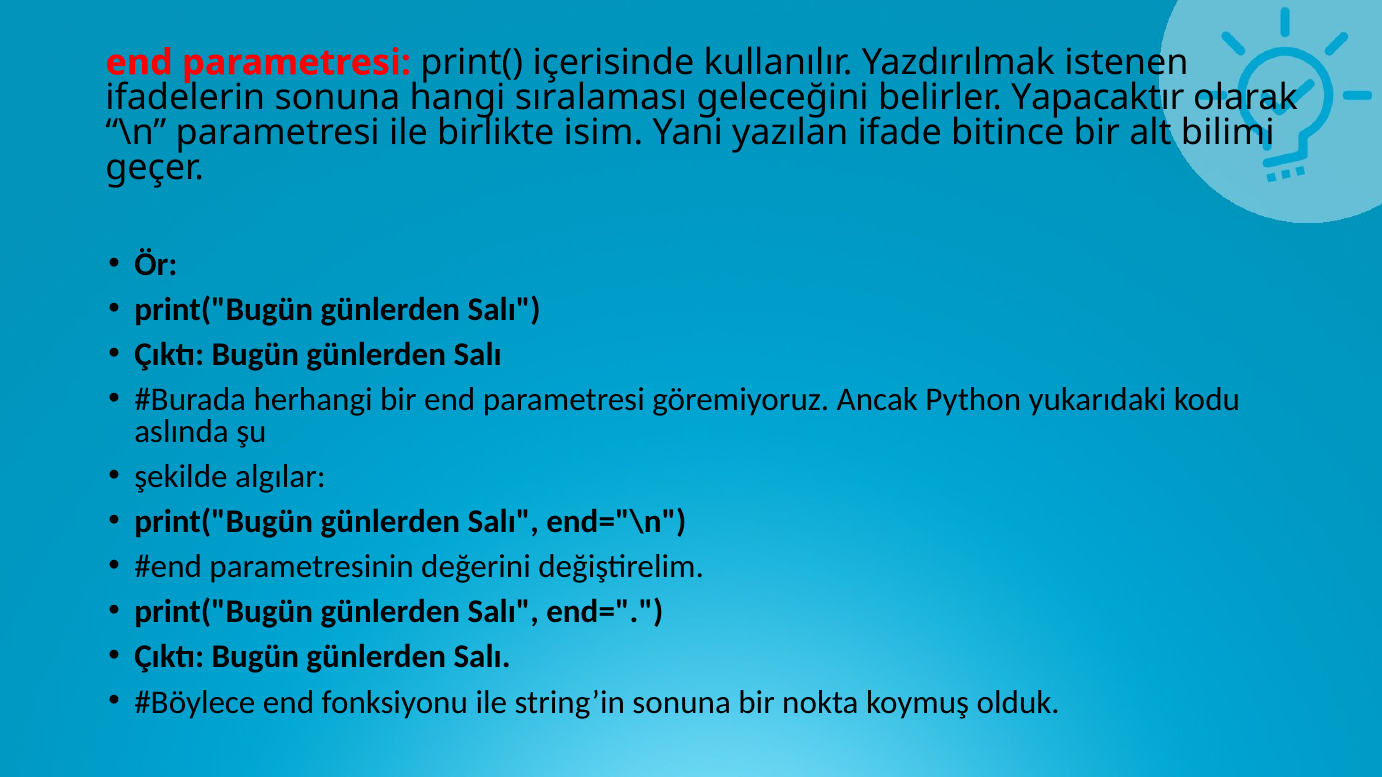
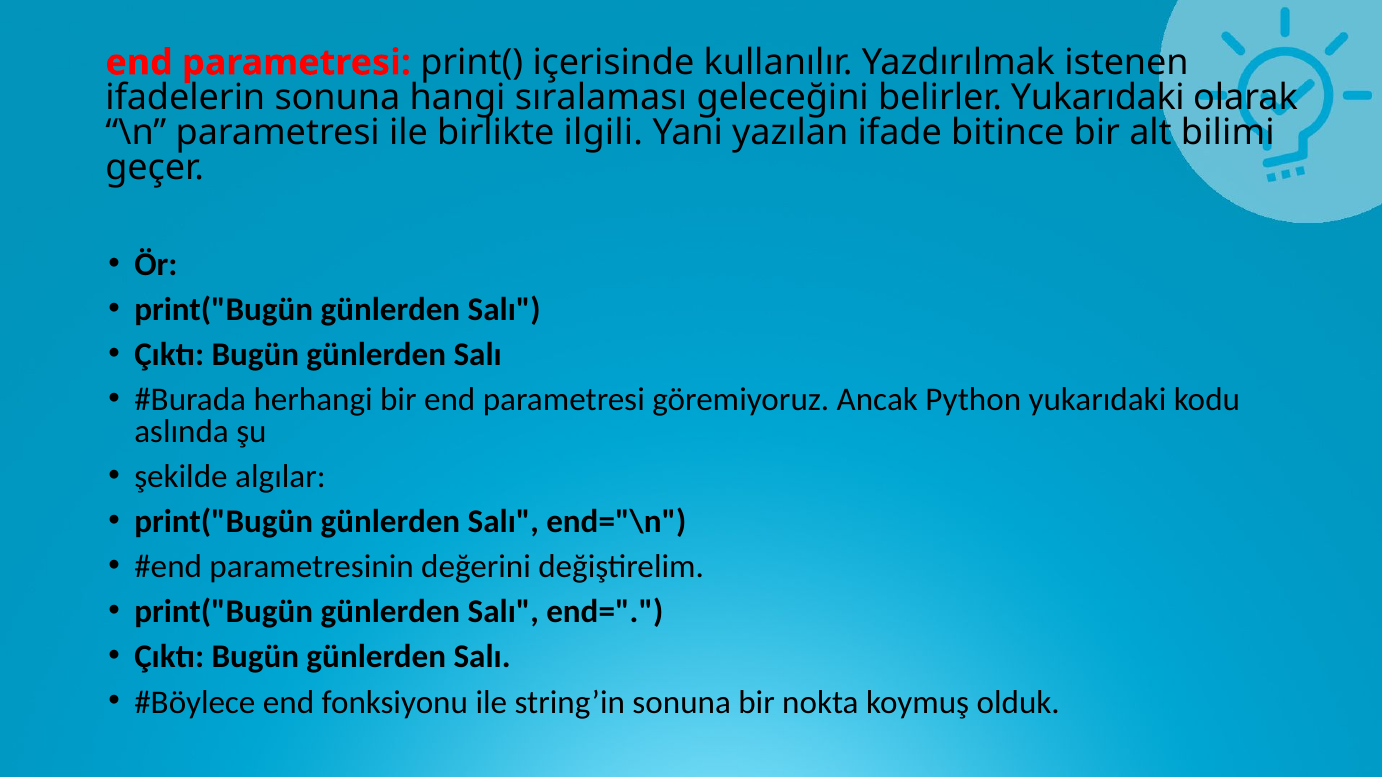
belirler Yapacaktır: Yapacaktır -> Yukarıdaki
isim: isim -> ilgili
